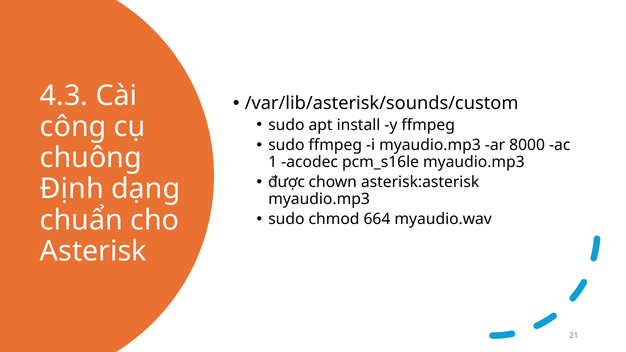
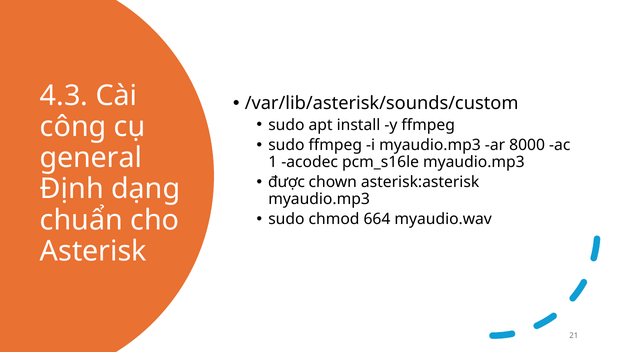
chuông: chuông -> general
